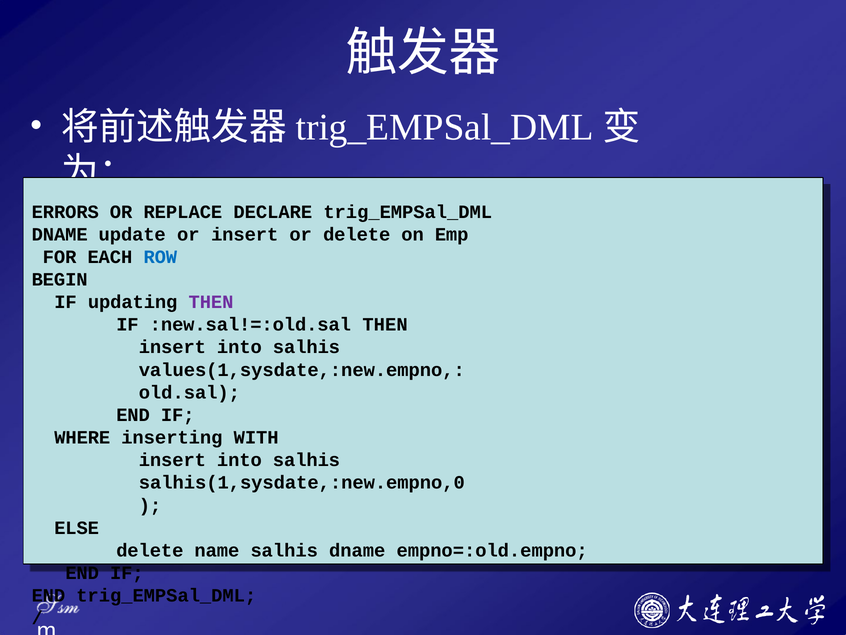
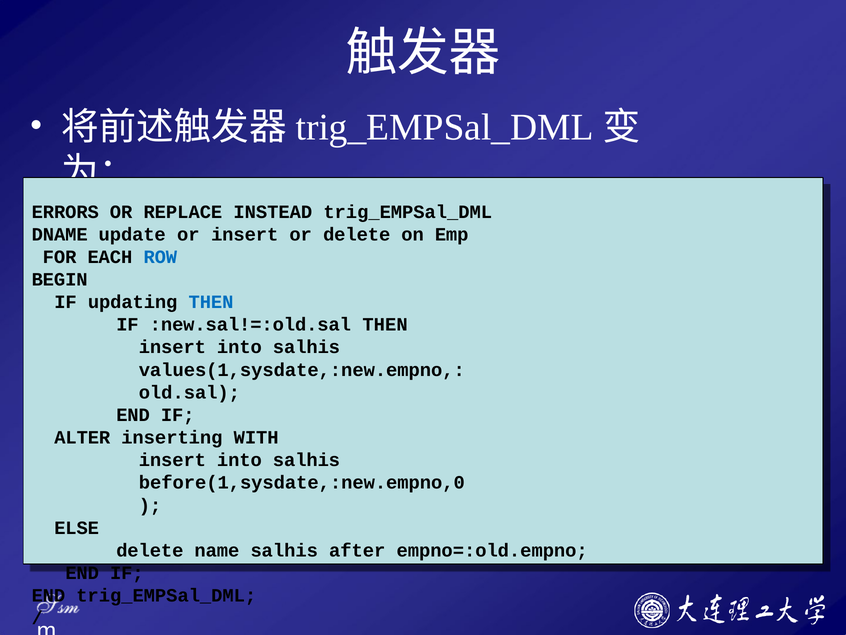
DECLARE: DECLARE -> INSTEAD
THEN at (211, 302) colour: purple -> blue
WHERE: WHERE -> ALTER
salhis(1,sysdate,:new.empno,0: salhis(1,sysdate,:new.empno,0 -> before(1,sysdate,:new.empno,0
salhis dname: dname -> after
